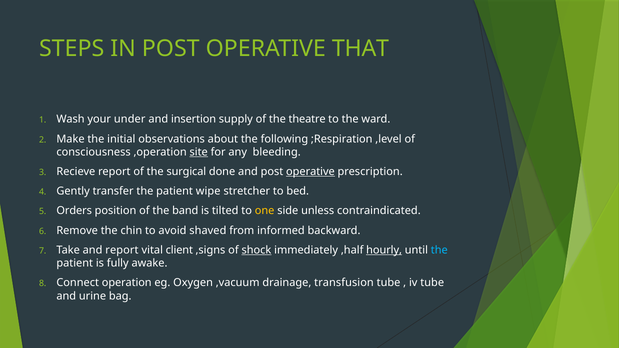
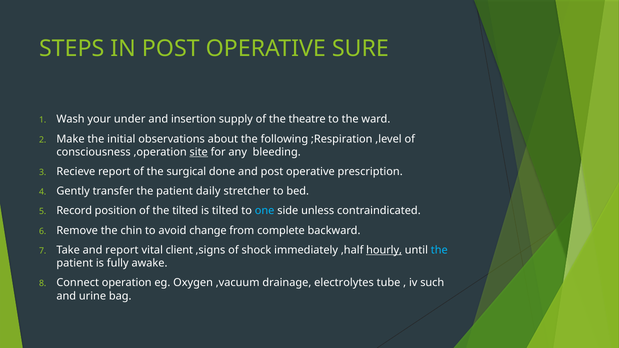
THAT: THAT -> SURE
operative at (310, 172) underline: present -> none
wipe: wipe -> daily
Orders: Orders -> Record
the band: band -> tilted
one colour: yellow -> light blue
shaved: shaved -> change
informed: informed -> complete
shock underline: present -> none
transfusion: transfusion -> electrolytes
iv tube: tube -> such
